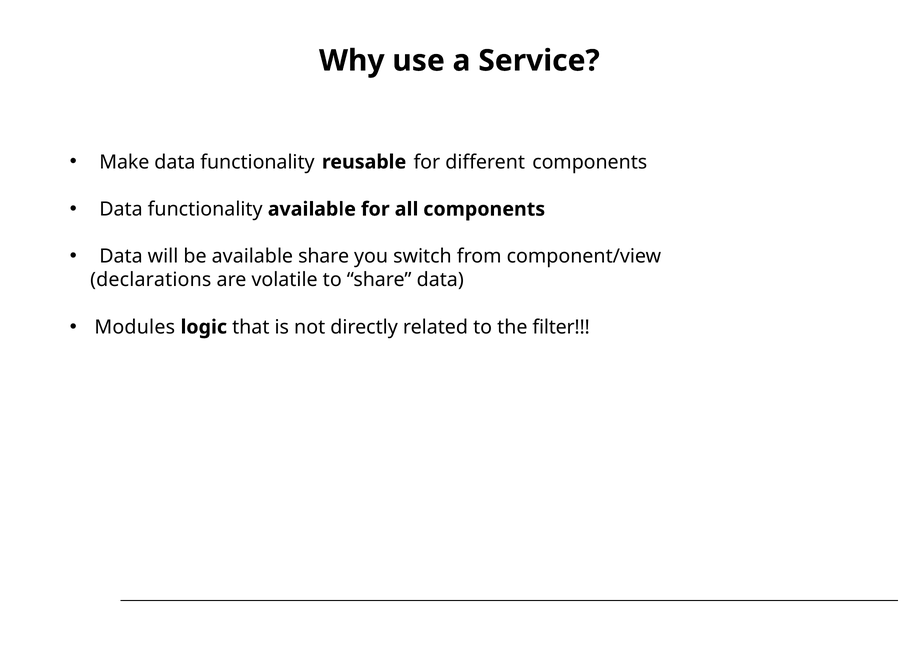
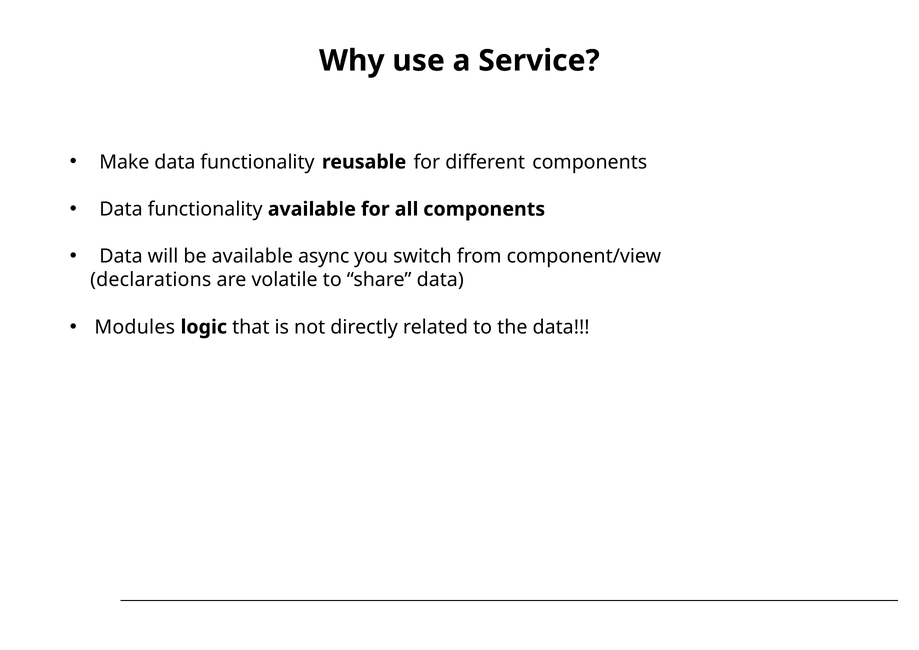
available share: share -> async
the filter: filter -> data
